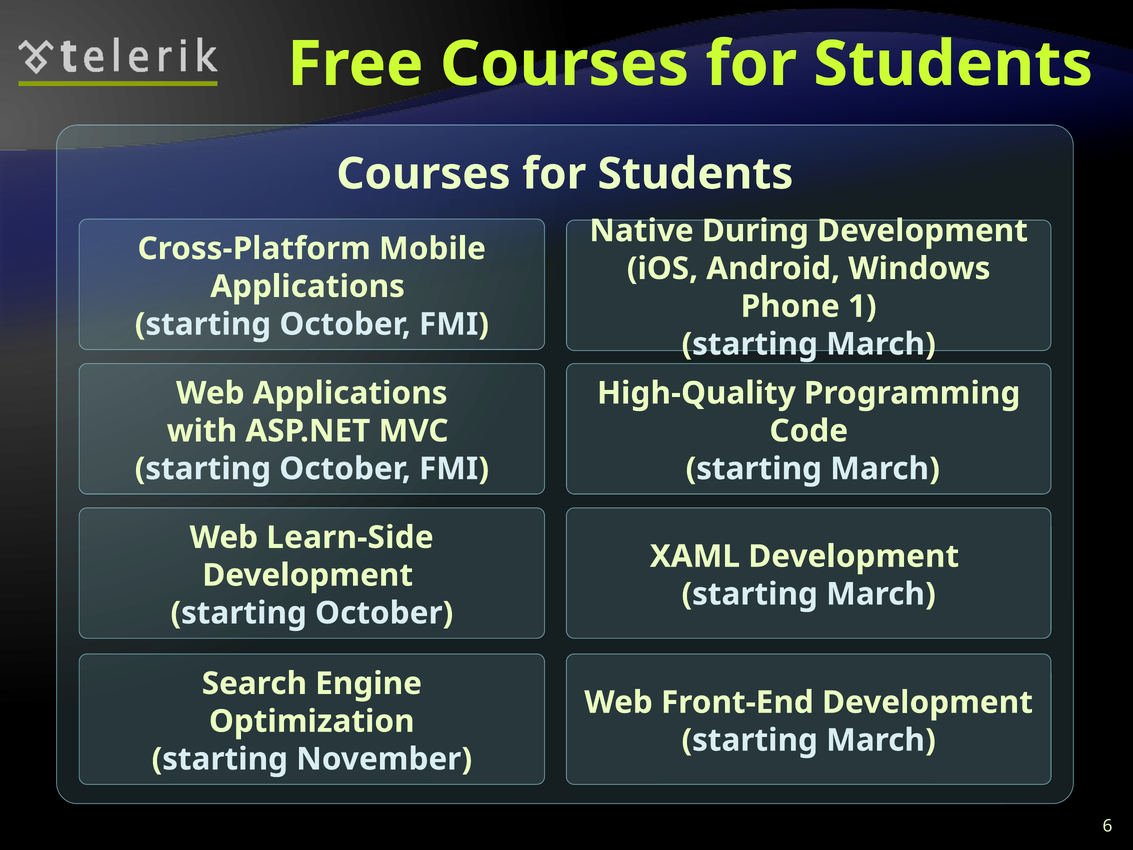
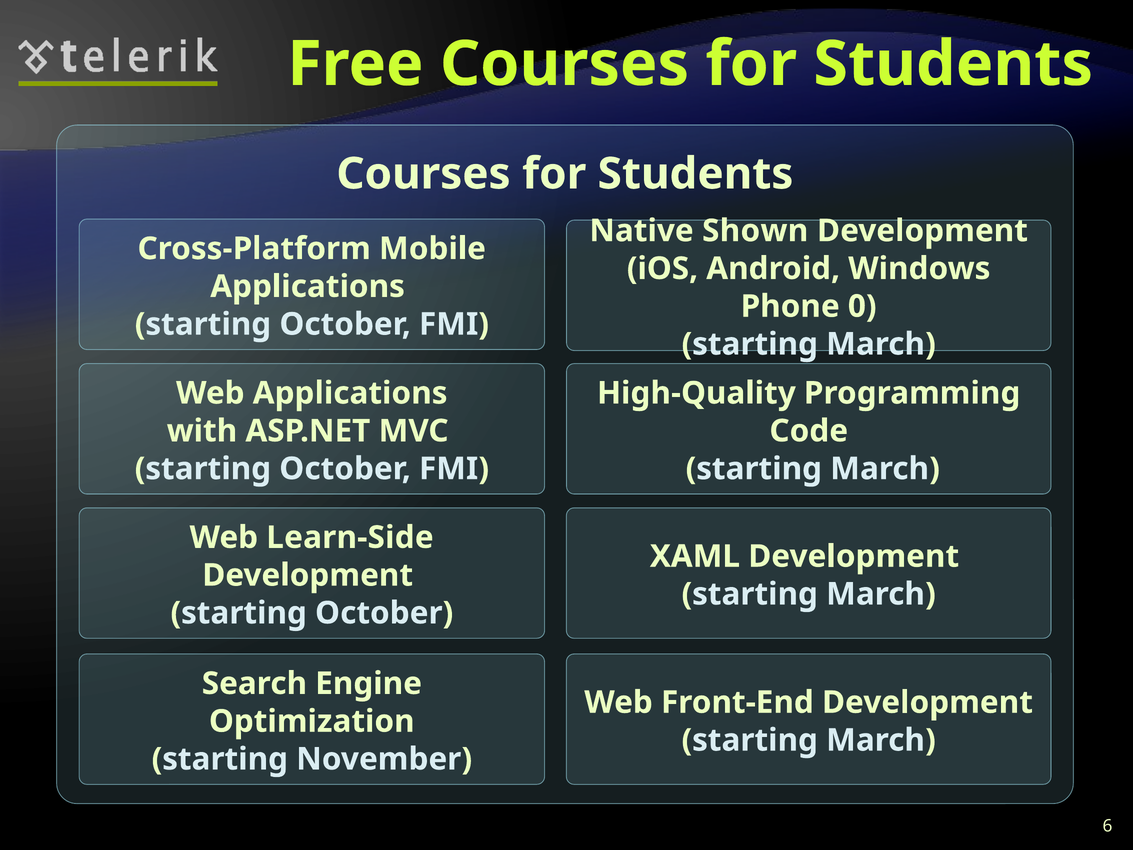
During: During -> Shown
1: 1 -> 0
